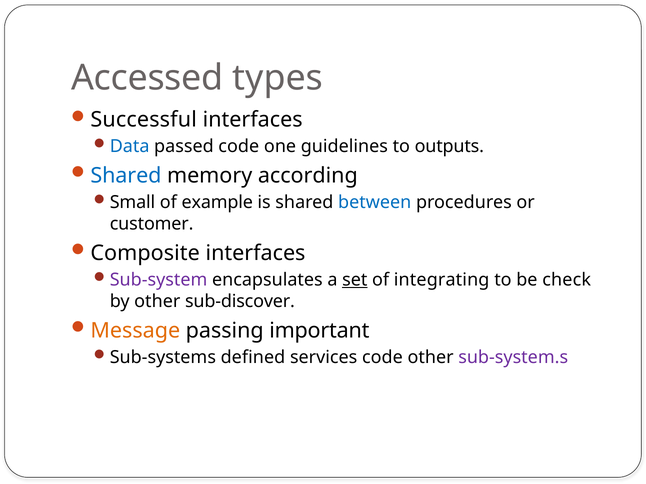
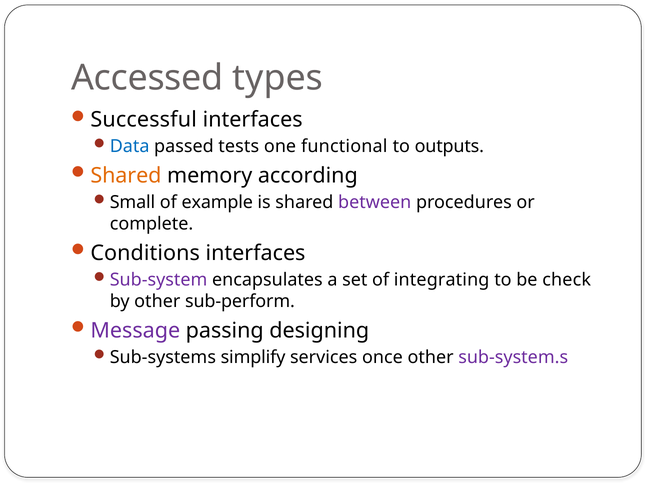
passed code: code -> tests
guidelines: guidelines -> functional
Shared at (126, 176) colour: blue -> orange
between colour: blue -> purple
customer: customer -> complete
Composite: Composite -> Conditions
set underline: present -> none
sub-discover: sub-discover -> sub-perform
Message colour: orange -> purple
important: important -> designing
defined: defined -> simplify
services code: code -> once
